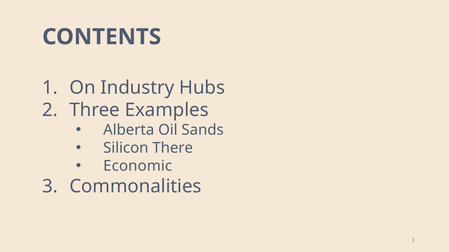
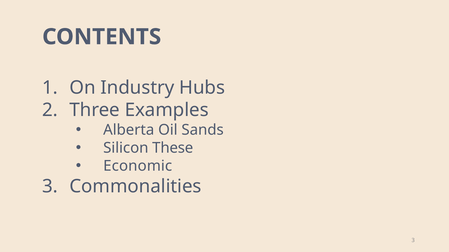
There: There -> These
